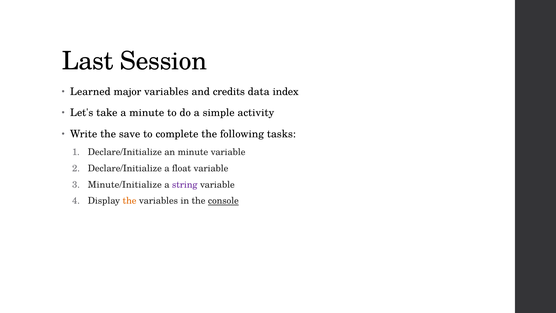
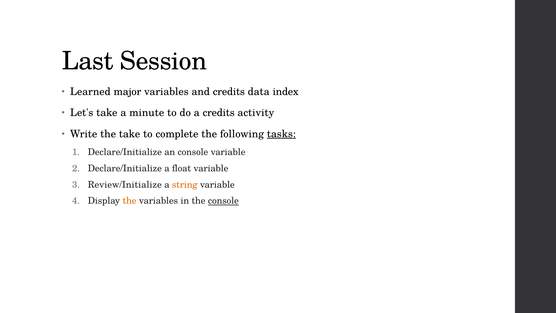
a simple: simple -> credits
the save: save -> take
tasks underline: none -> present
an minute: minute -> console
Minute/Initialize: Minute/Initialize -> Review/Initialize
string colour: purple -> orange
